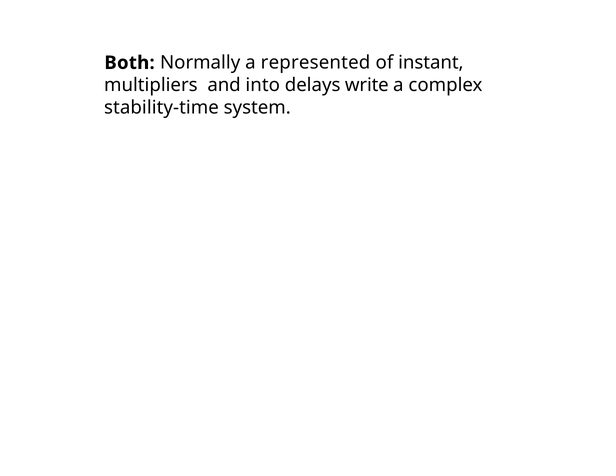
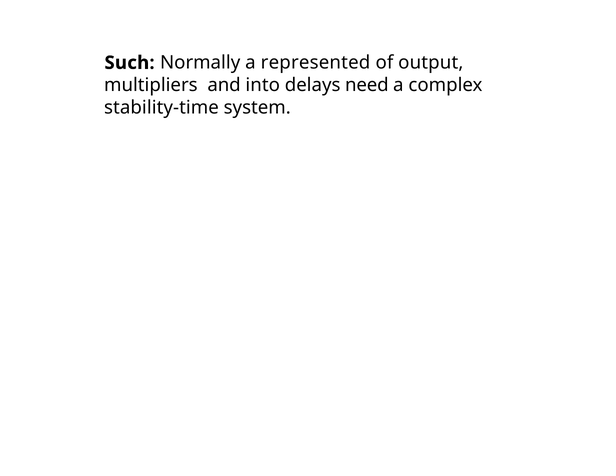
Both: Both -> Such
instant: instant -> output
write: write -> need
